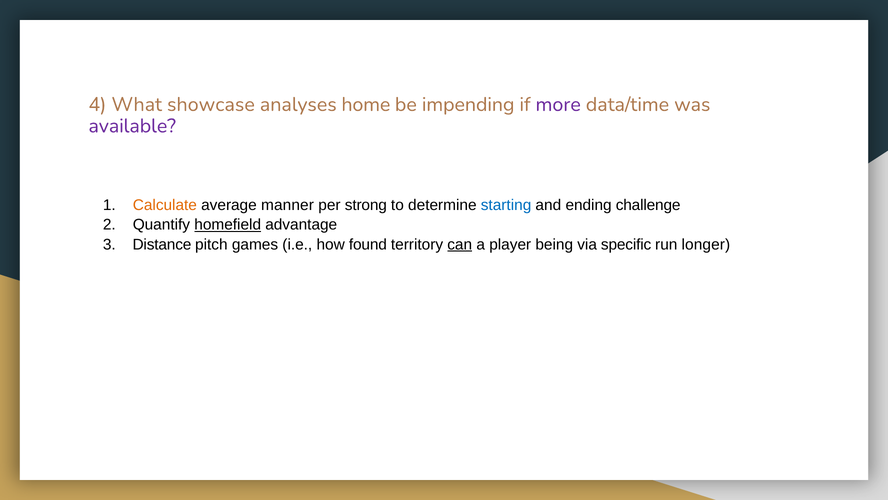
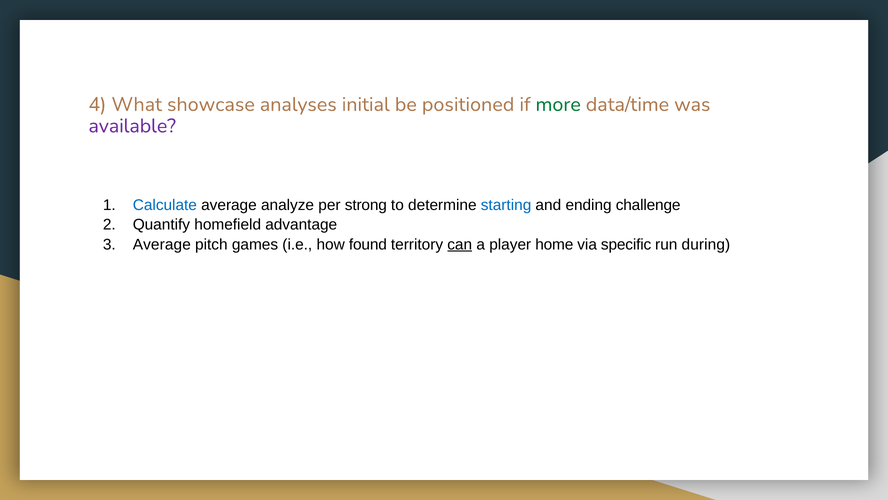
home: home -> initial
impending: impending -> positioned
more colour: purple -> green
Calculate colour: orange -> blue
manner: manner -> analyze
homefield underline: present -> none
Distance at (162, 244): Distance -> Average
being: being -> home
longer: longer -> during
